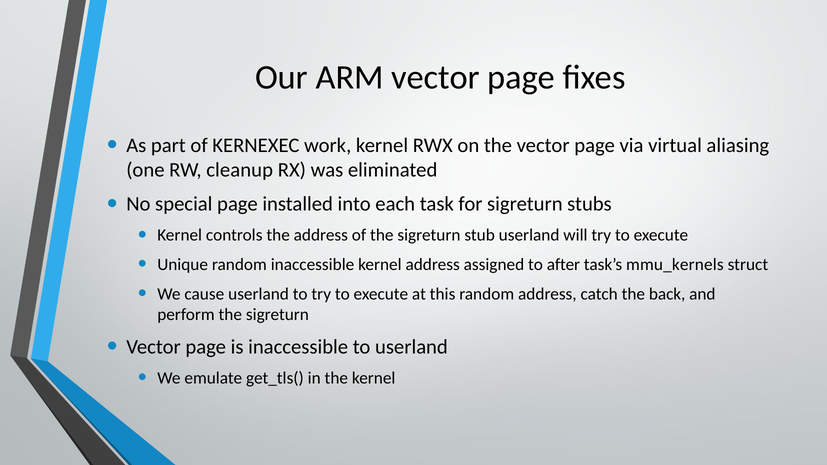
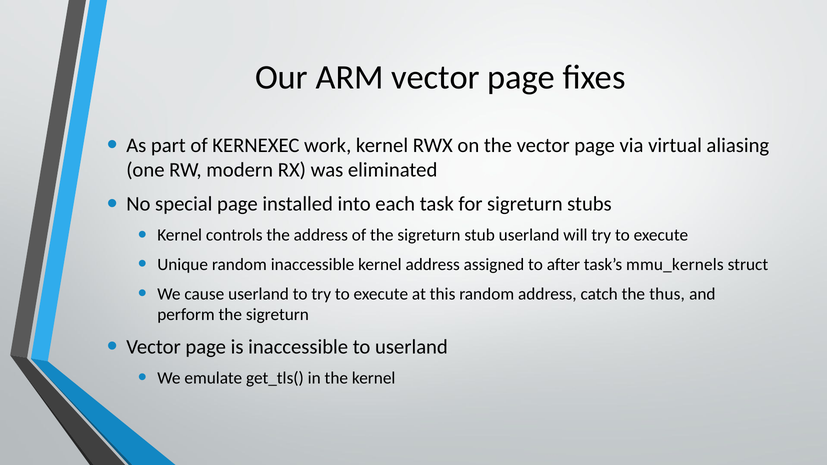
cleanup: cleanup -> modern
back: back -> thus
